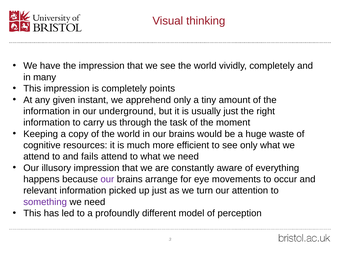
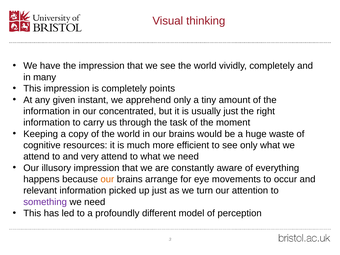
underground: underground -> concentrated
fails: fails -> very
our at (107, 179) colour: purple -> orange
